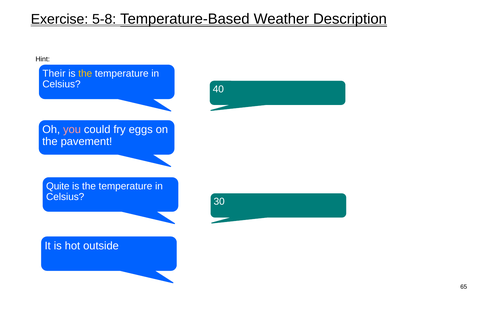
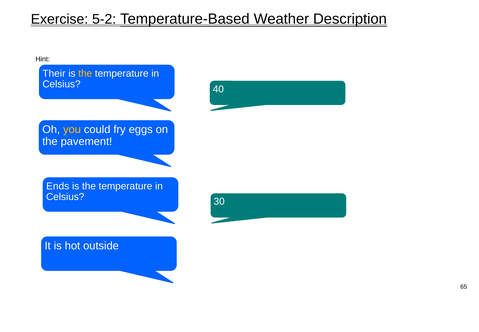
5-8: 5-8 -> 5-2
you colour: pink -> yellow
Quite: Quite -> Ends
